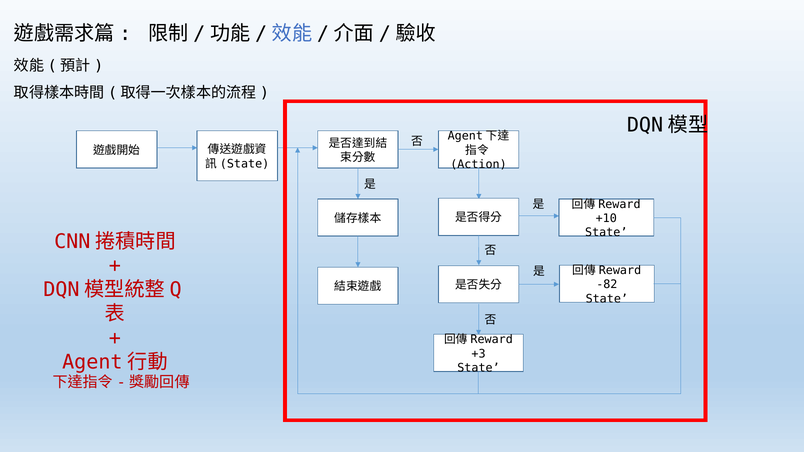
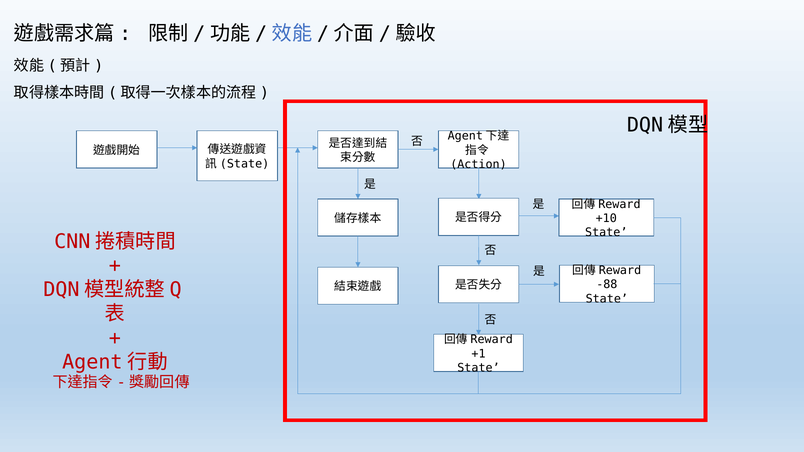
-82: -82 -> -88
+3: +3 -> +1
